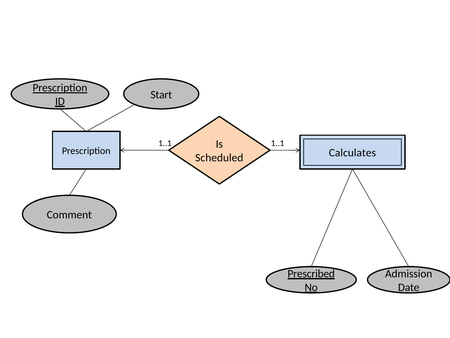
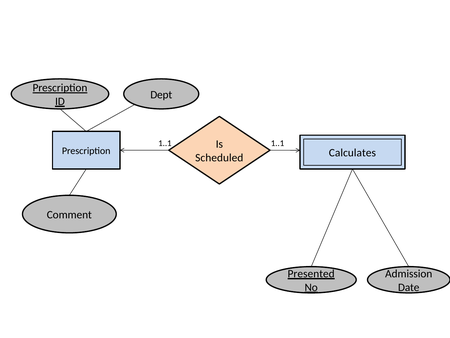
Start: Start -> Dept
Prescribed: Prescribed -> Presented
